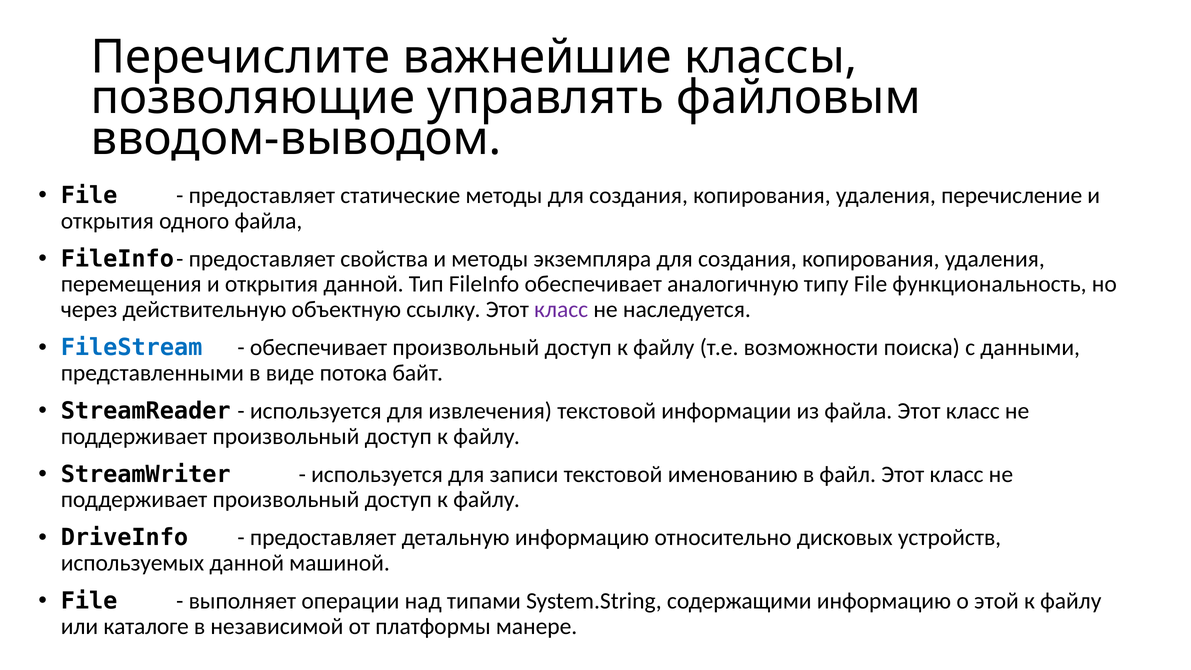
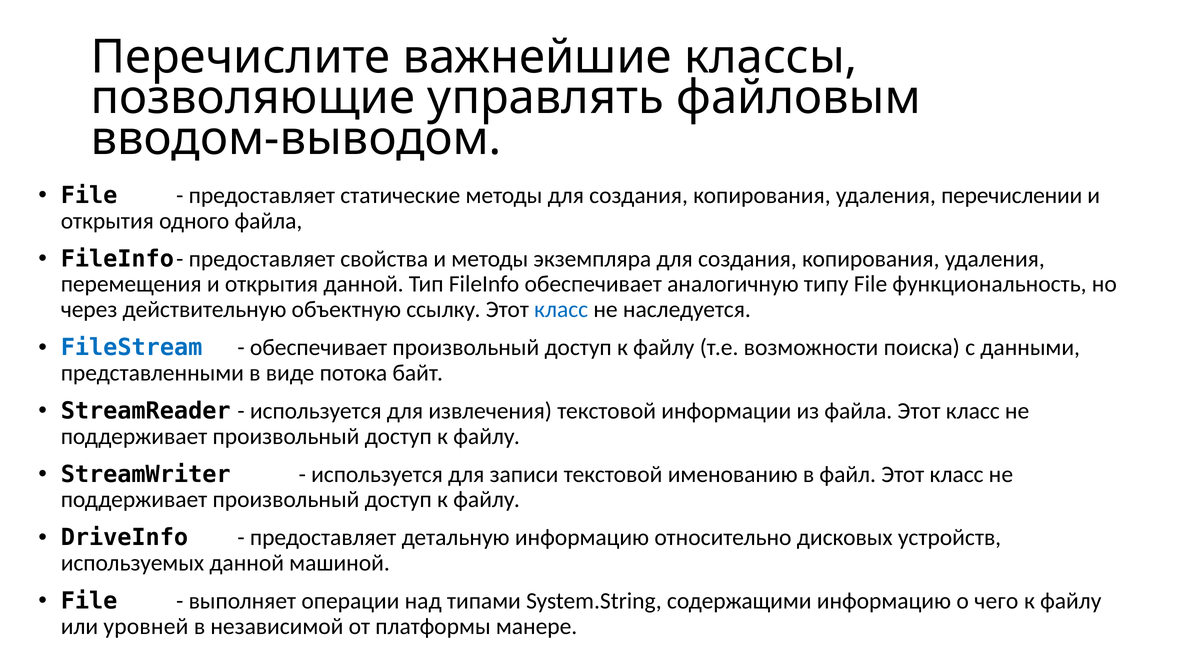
перечисление: перечисление -> перечислении
класс at (561, 310) colour: purple -> blue
этой: этой -> чего
каталоге: каталоге -> уровней
